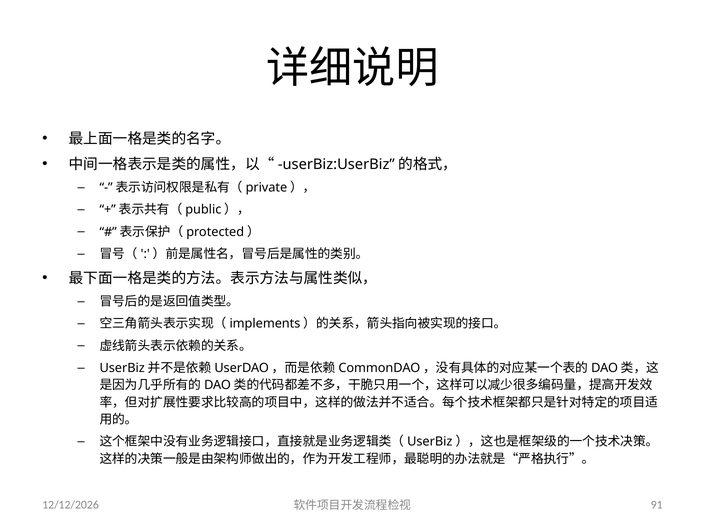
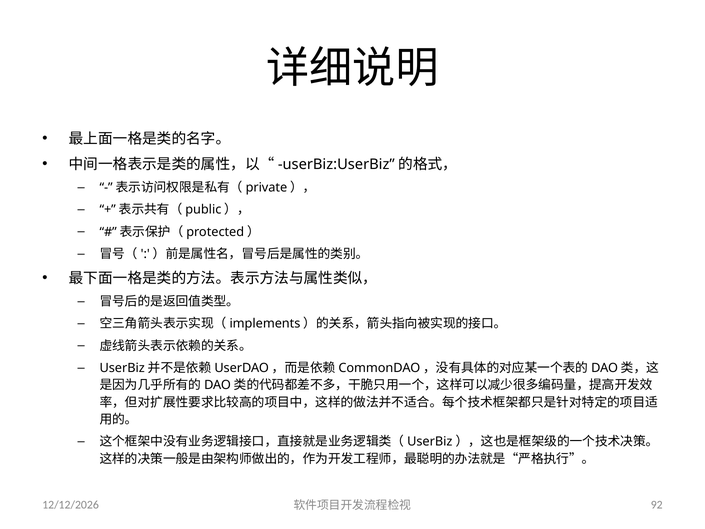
91: 91 -> 92
